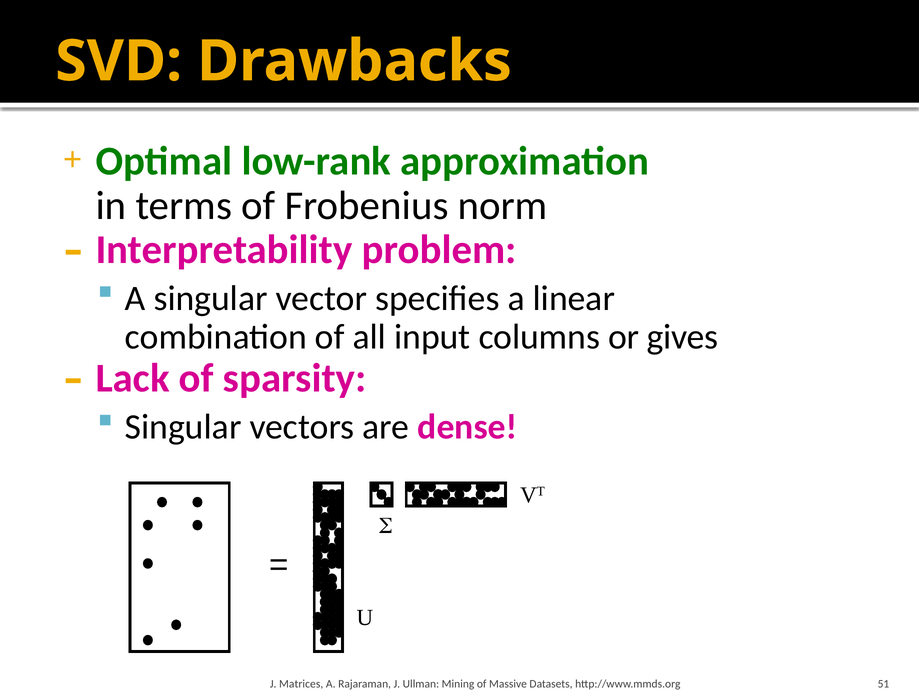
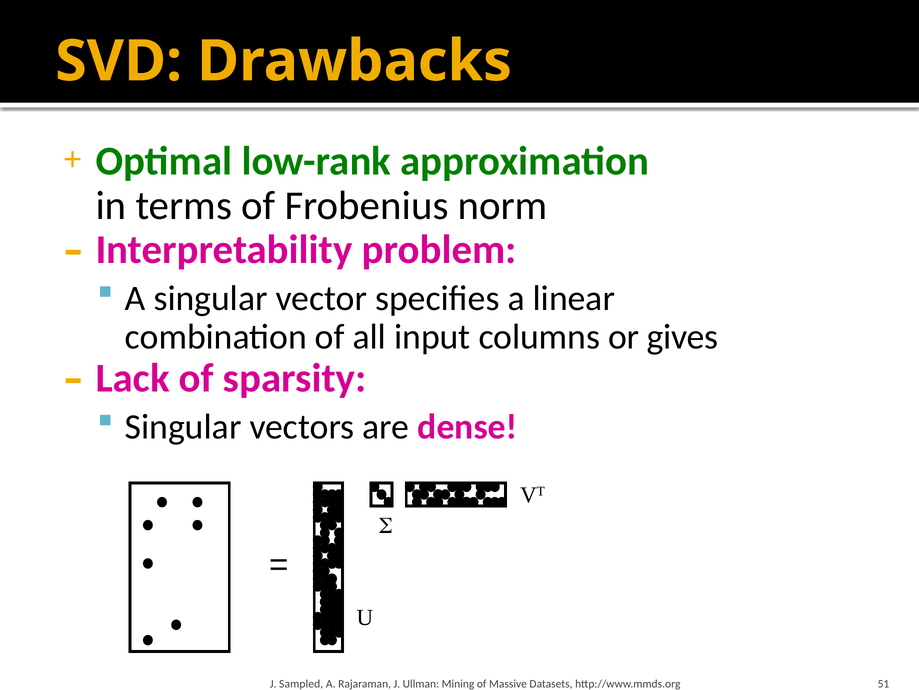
Matrices: Matrices -> Sampled
